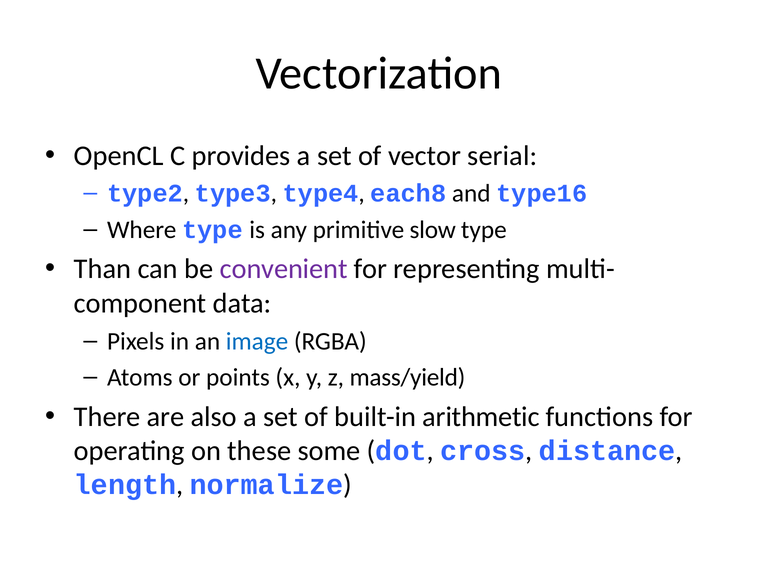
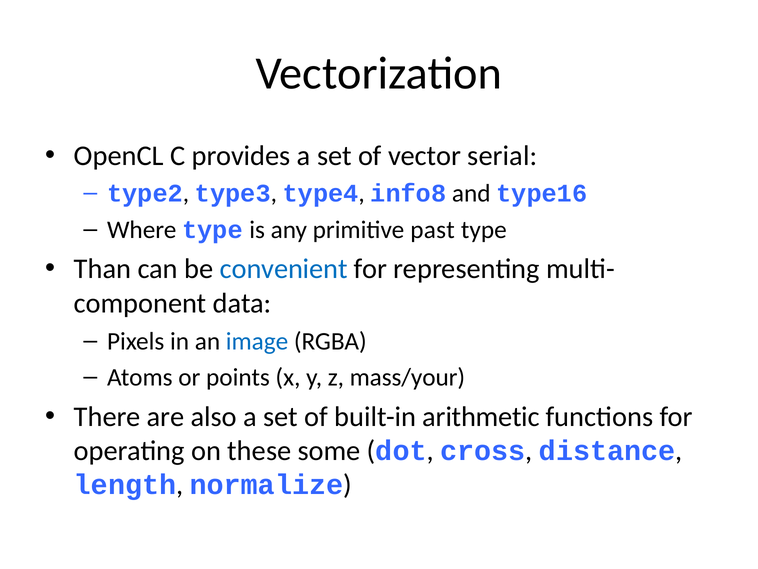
each8: each8 -> info8
slow: slow -> past
convenient colour: purple -> blue
mass/yield: mass/yield -> mass/your
